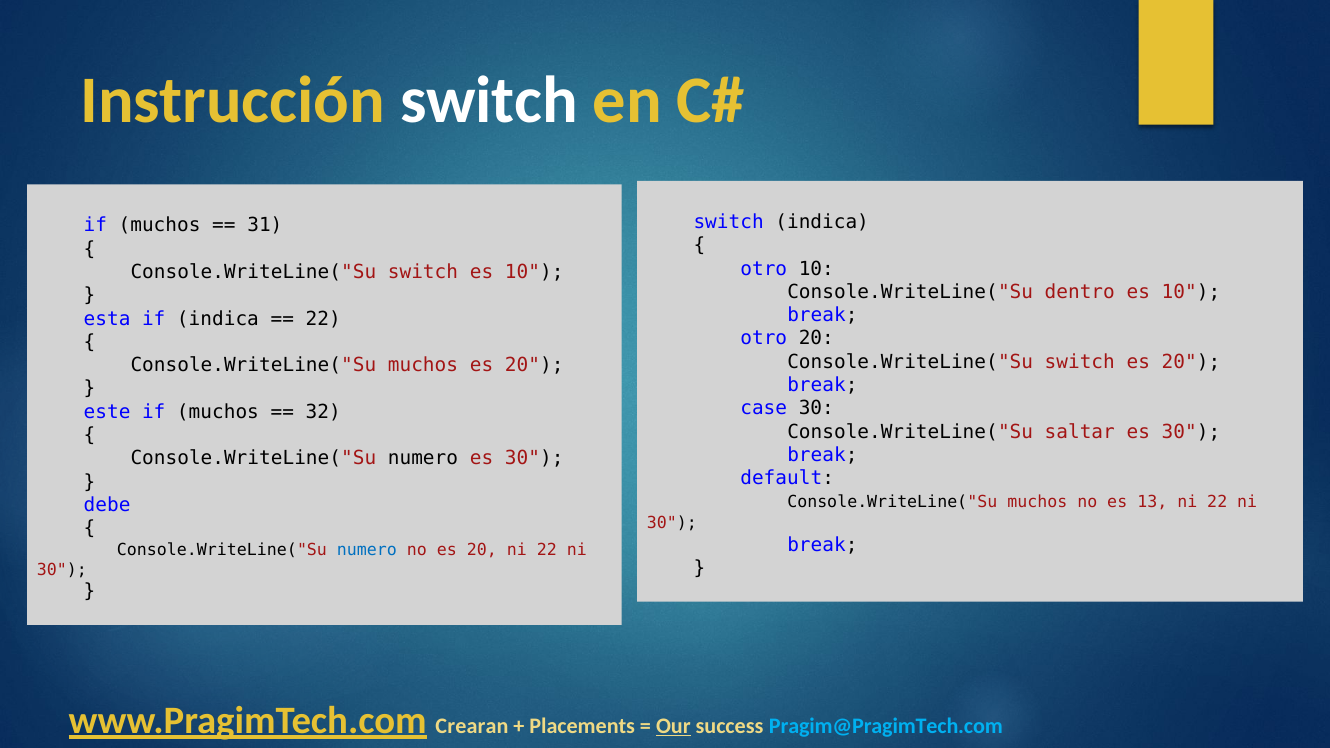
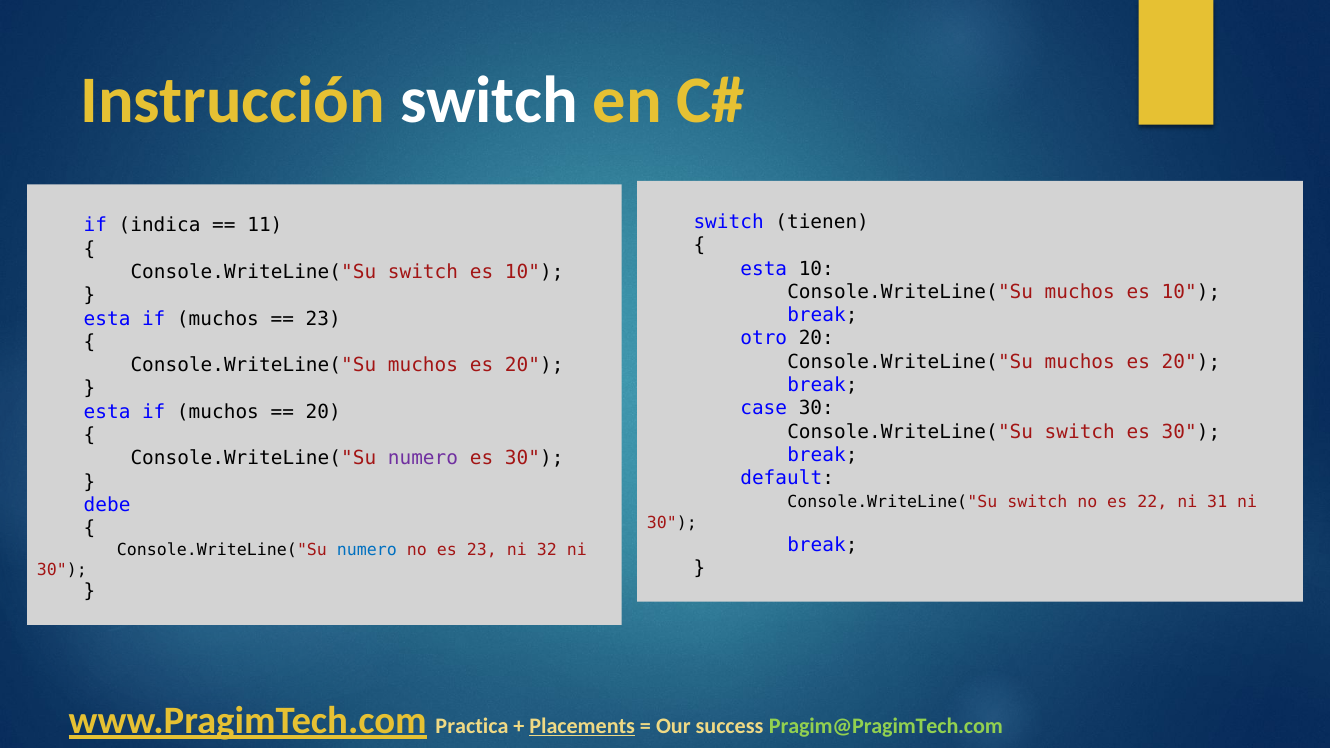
switch indica: indica -> tienen
muchos at (160, 226): muchos -> indica
31: 31 -> 11
otro at (764, 269): otro -> esta
dentro at (1080, 292): dentro -> muchos
indica at (218, 319): indica -> muchos
22 at (323, 319): 22 -> 23
switch at (1080, 362): switch -> muchos
este at (107, 412): este -> esta
32 at (323, 412): 32 -> 20
saltar at (1080, 432): saltar -> switch
numero at (423, 458) colour: black -> purple
muchos at (1037, 503): muchos -> switch
13: 13 -> 22
22 at (1217, 503): 22 -> 31
no es 20: 20 -> 23
22 at (547, 550): 22 -> 32
Crearan: Crearan -> Practica
Placements underline: none -> present
Our underline: present -> none
Pragim@PragimTech.com colour: light blue -> light green
